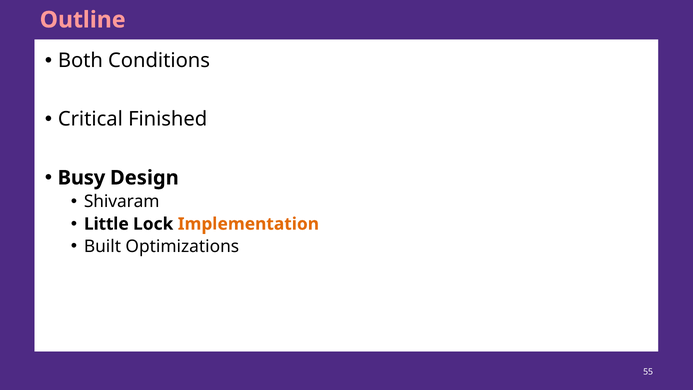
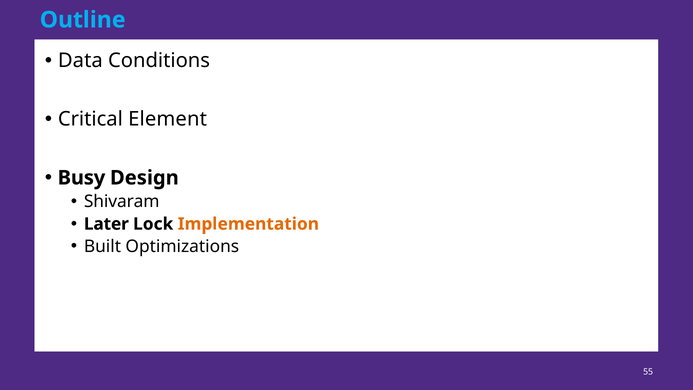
Outline colour: pink -> light blue
Both: Both -> Data
Finished: Finished -> Element
Little: Little -> Later
